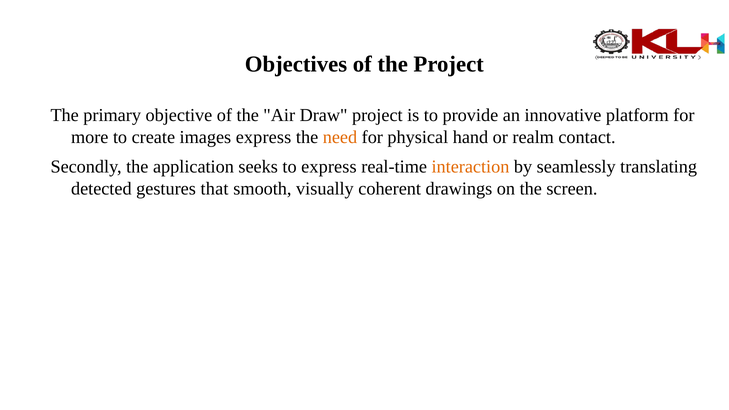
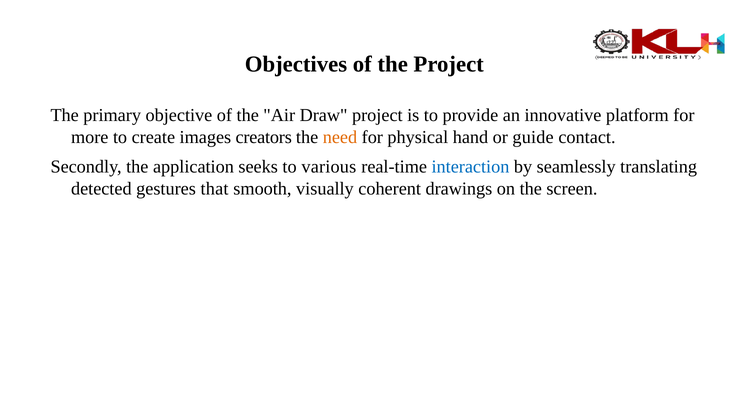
images express: express -> creators
realm: realm -> guide
to express: express -> various
interaction colour: orange -> blue
